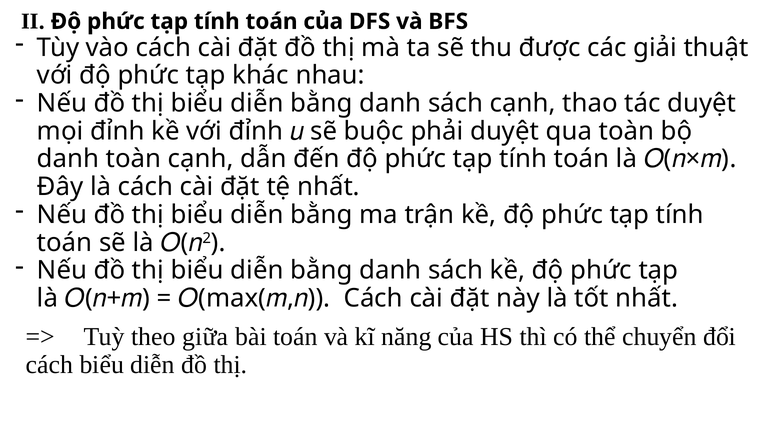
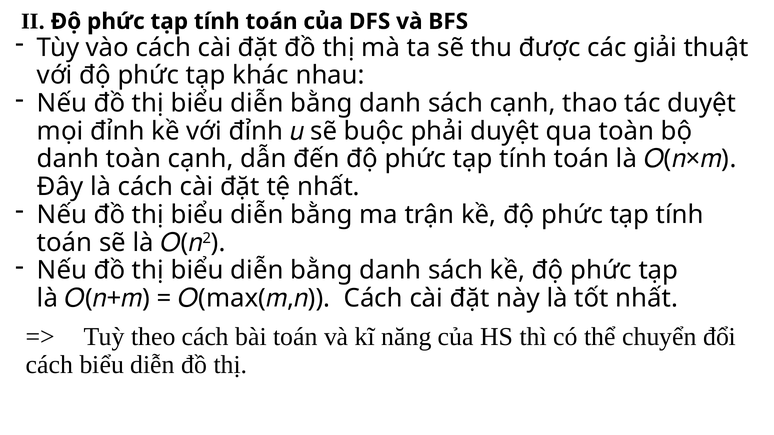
theo giữa: giữa -> cách
